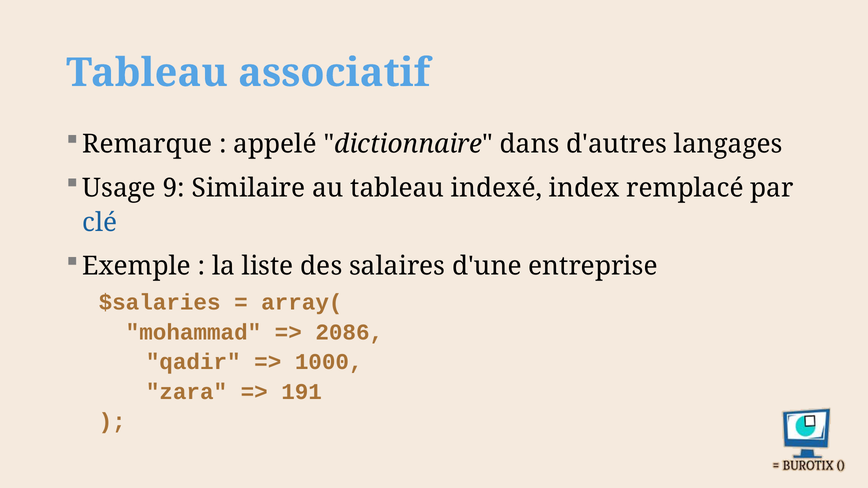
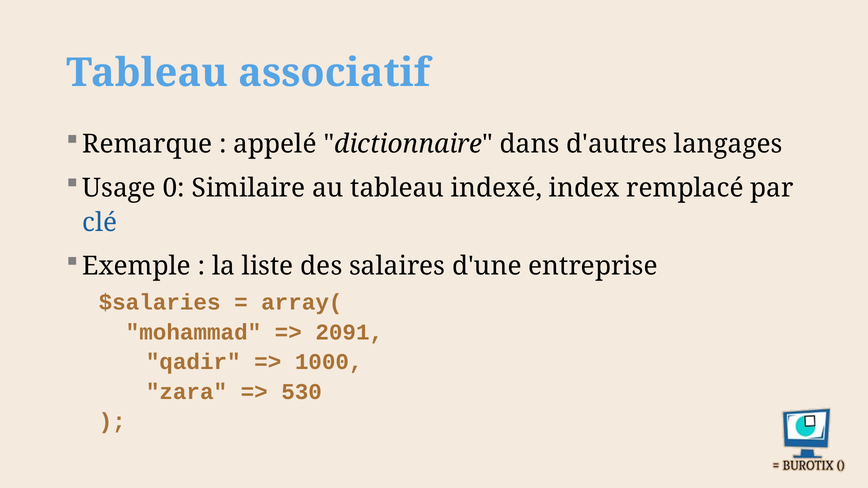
9: 9 -> 0
2086: 2086 -> 2091
191: 191 -> 530
